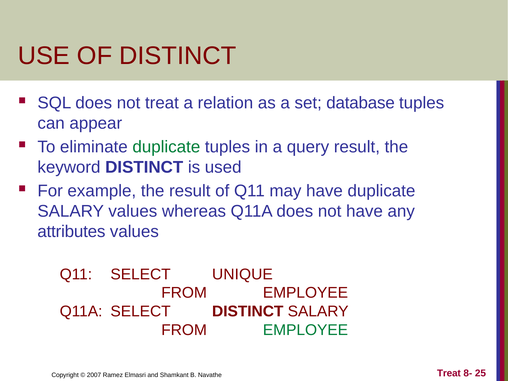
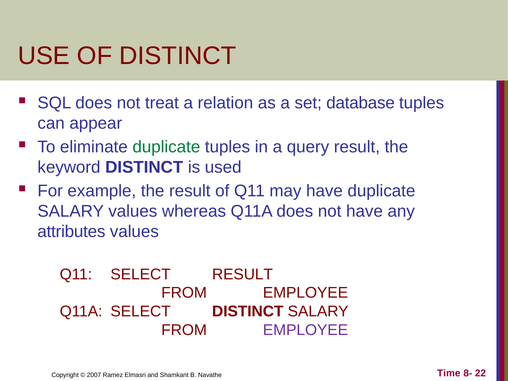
SELECT UNIQUE: UNIQUE -> RESULT
EMPLOYEE at (305, 330) colour: green -> purple
Treat at (449, 373): Treat -> Time
25: 25 -> 22
